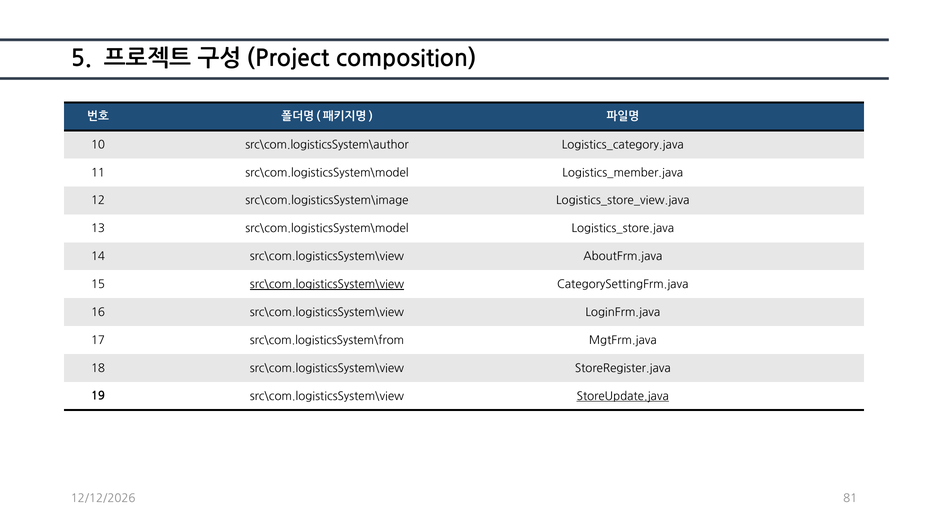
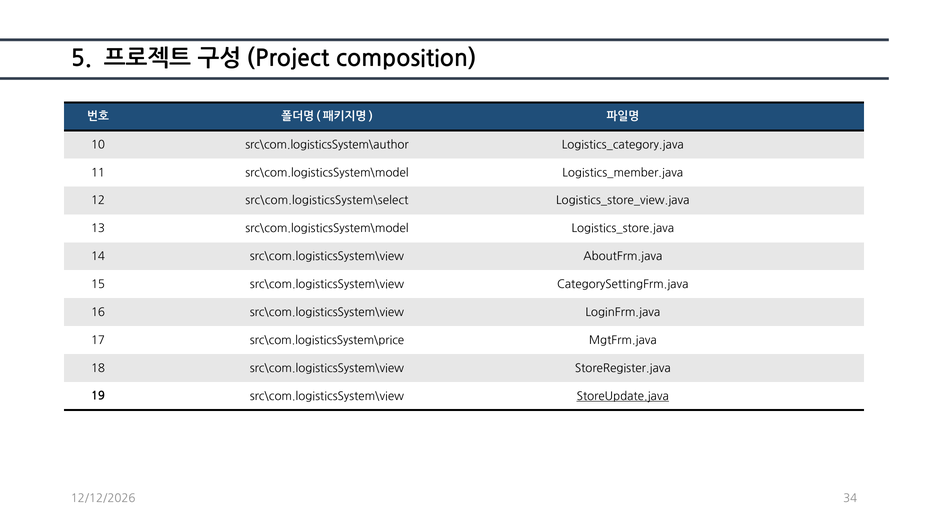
src\com.logisticsSystem\image: src\com.logisticsSystem\image -> src\com.logisticsSystem\select
src\com.logisticsSystem\view at (327, 285) underline: present -> none
src\com.logisticsSystem\from: src\com.logisticsSystem\from -> src\com.logisticsSystem\price
81: 81 -> 34
